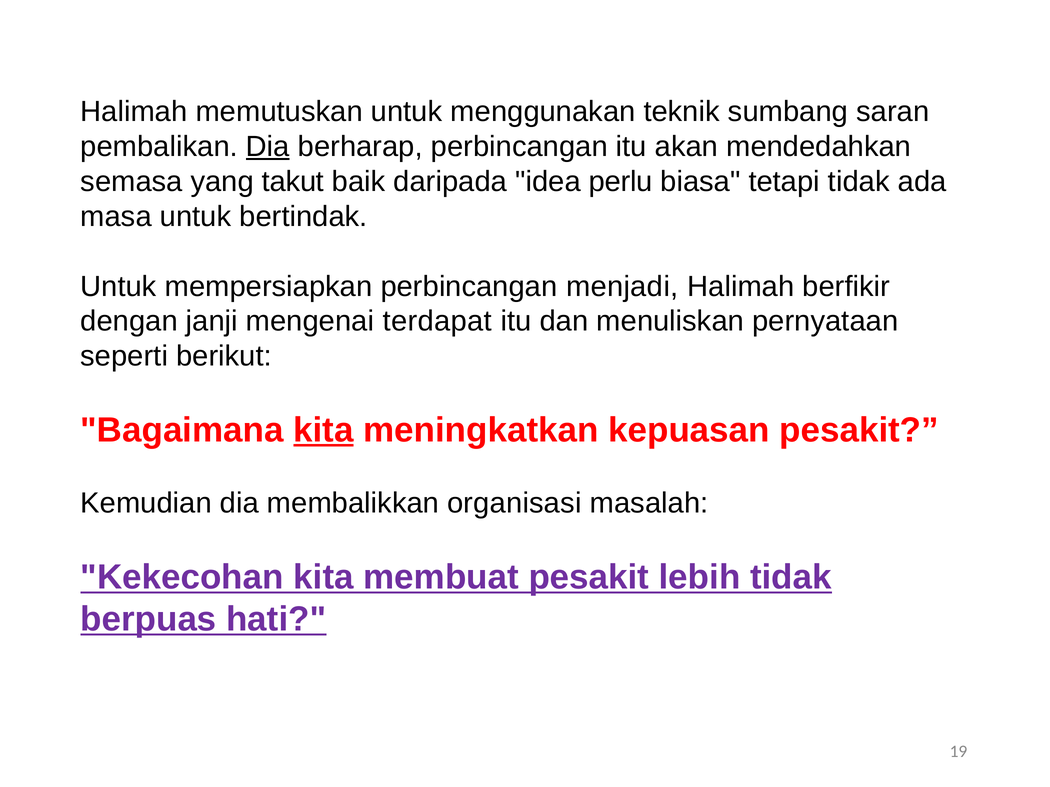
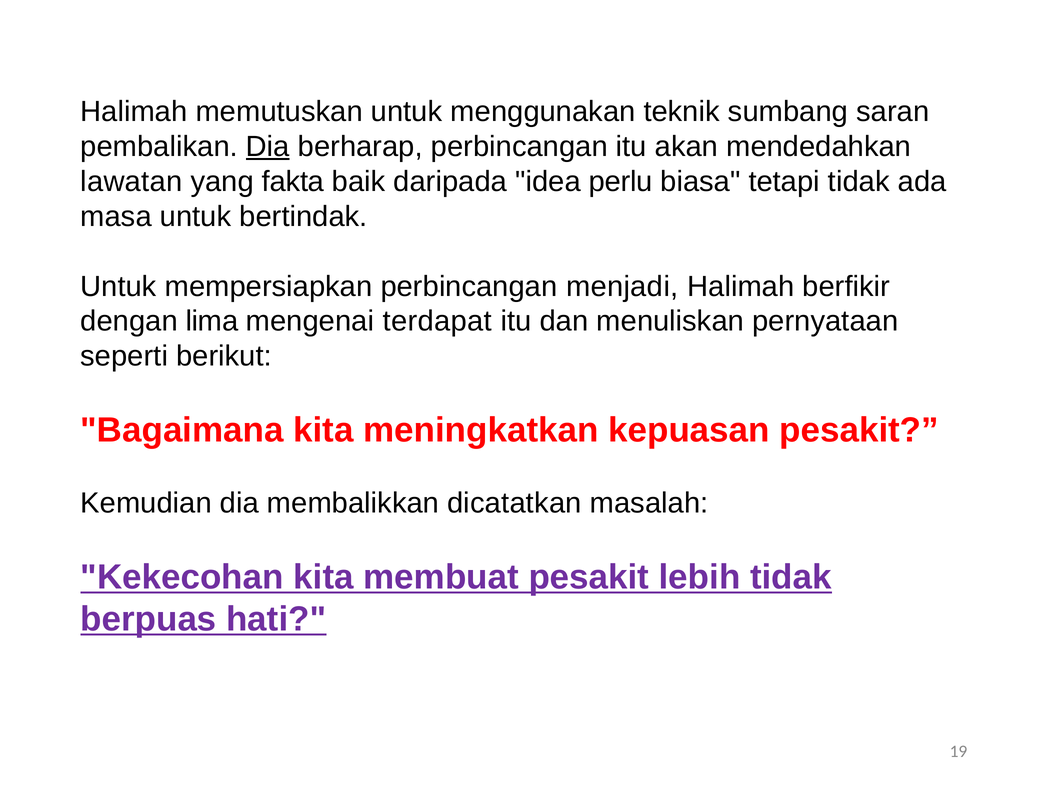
semasa: semasa -> lawatan
takut: takut -> fakta
janji: janji -> lima
kita at (323, 431) underline: present -> none
organisasi: organisasi -> dicatatkan
